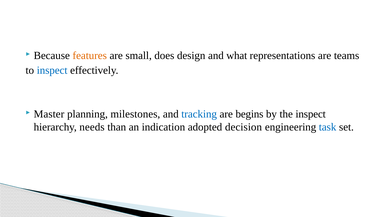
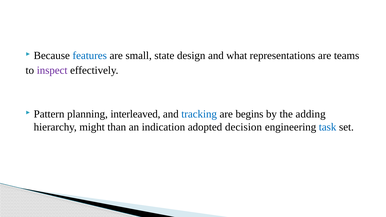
features colour: orange -> blue
does: does -> state
inspect at (52, 70) colour: blue -> purple
Master: Master -> Pattern
milestones: milestones -> interleaved
the inspect: inspect -> adding
needs: needs -> might
